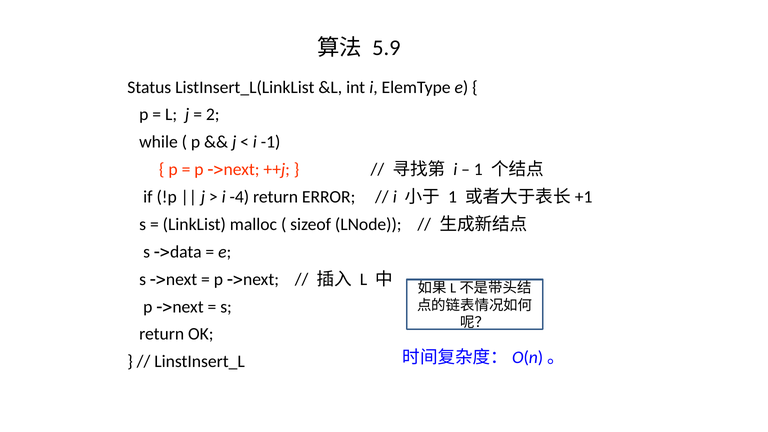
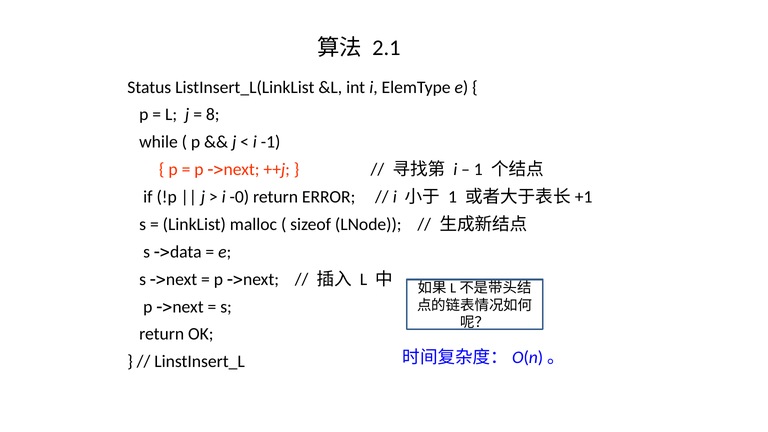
5.9: 5.9 -> 2.1
2: 2 -> 8
-4: -4 -> -0
